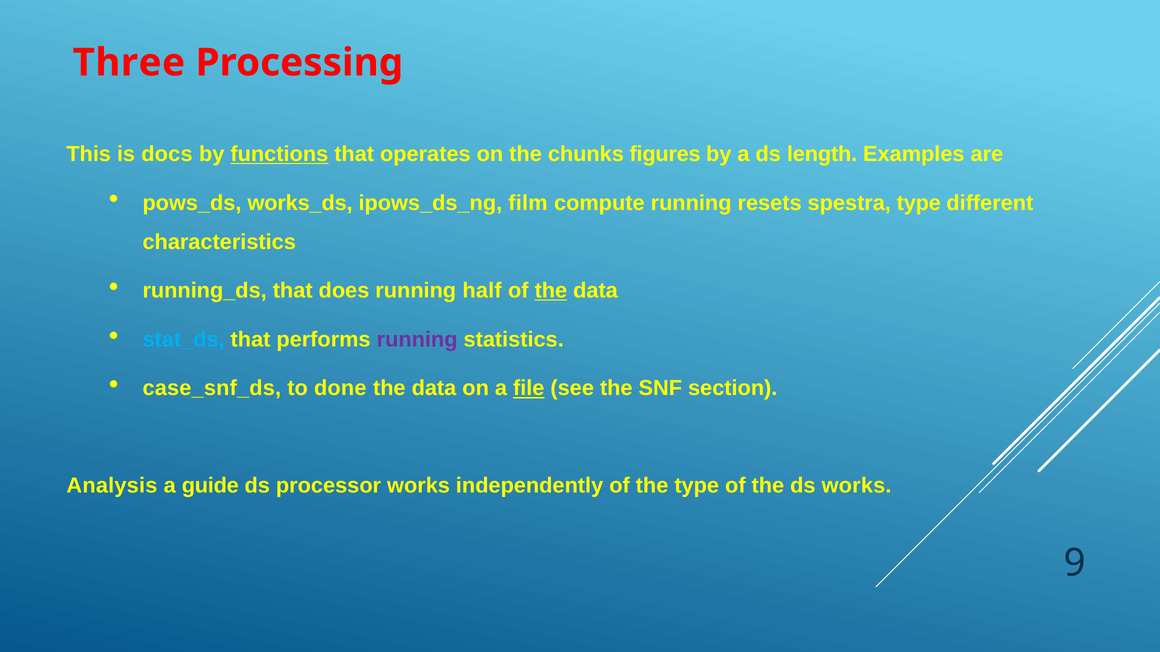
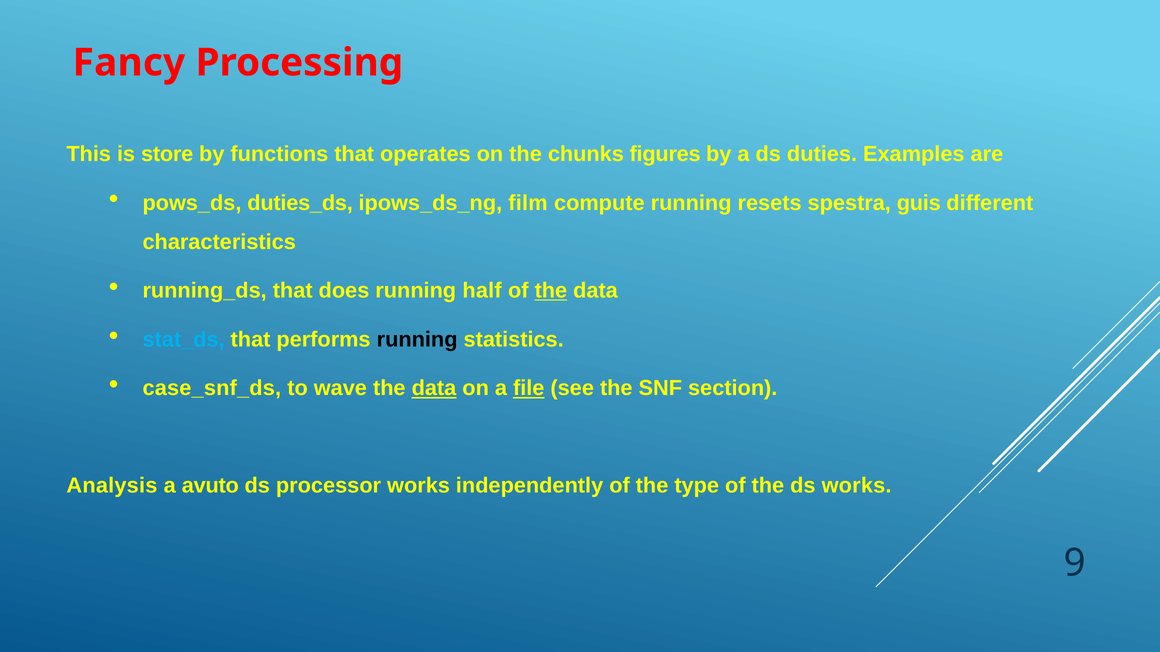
Three: Three -> Fancy
docs: docs -> store
functions underline: present -> none
length: length -> duties
works_ds: works_ds -> duties_ds
spestra type: type -> guis
running at (417, 340) colour: purple -> black
done: done -> wave
data at (434, 389) underline: none -> present
guide: guide -> avuto
